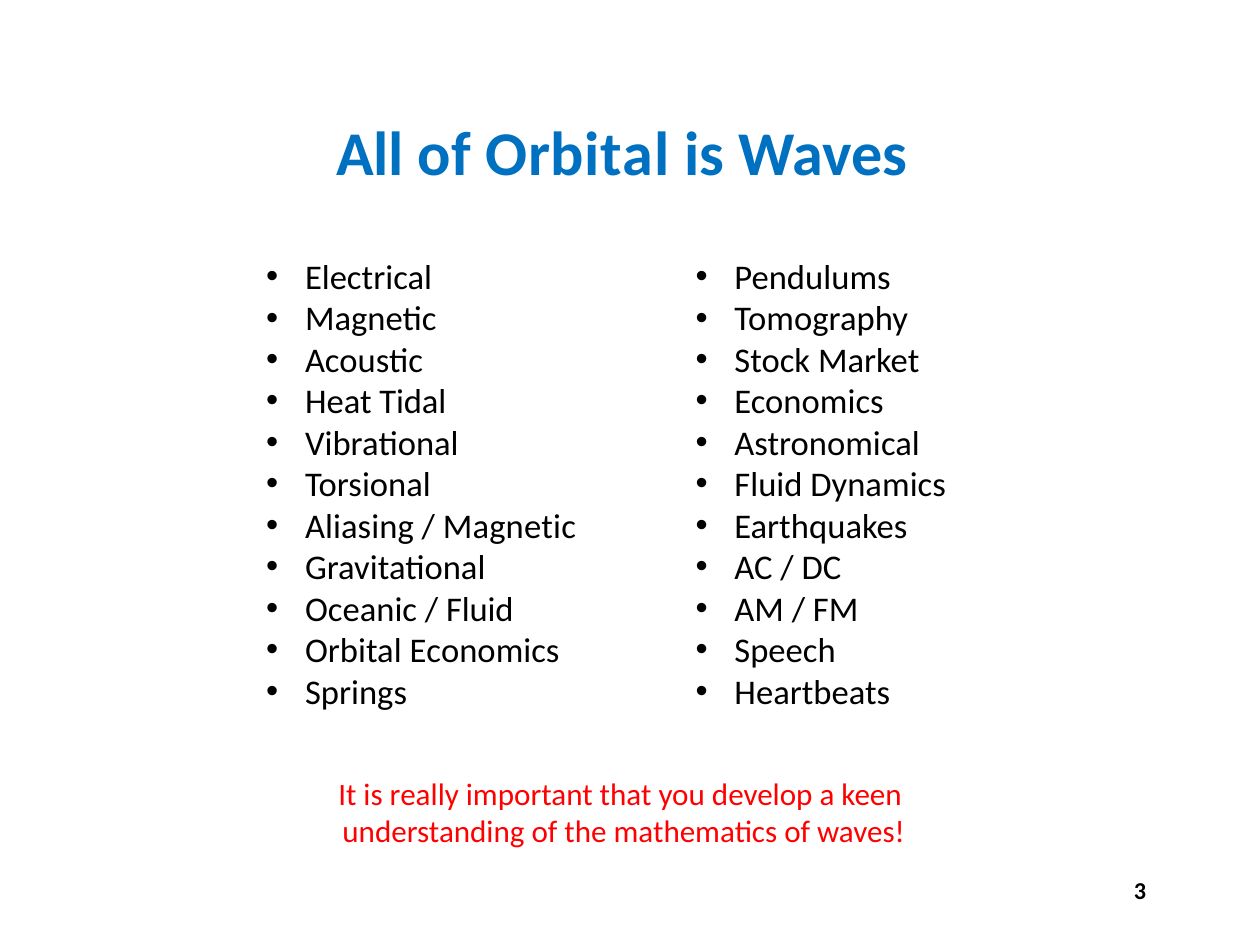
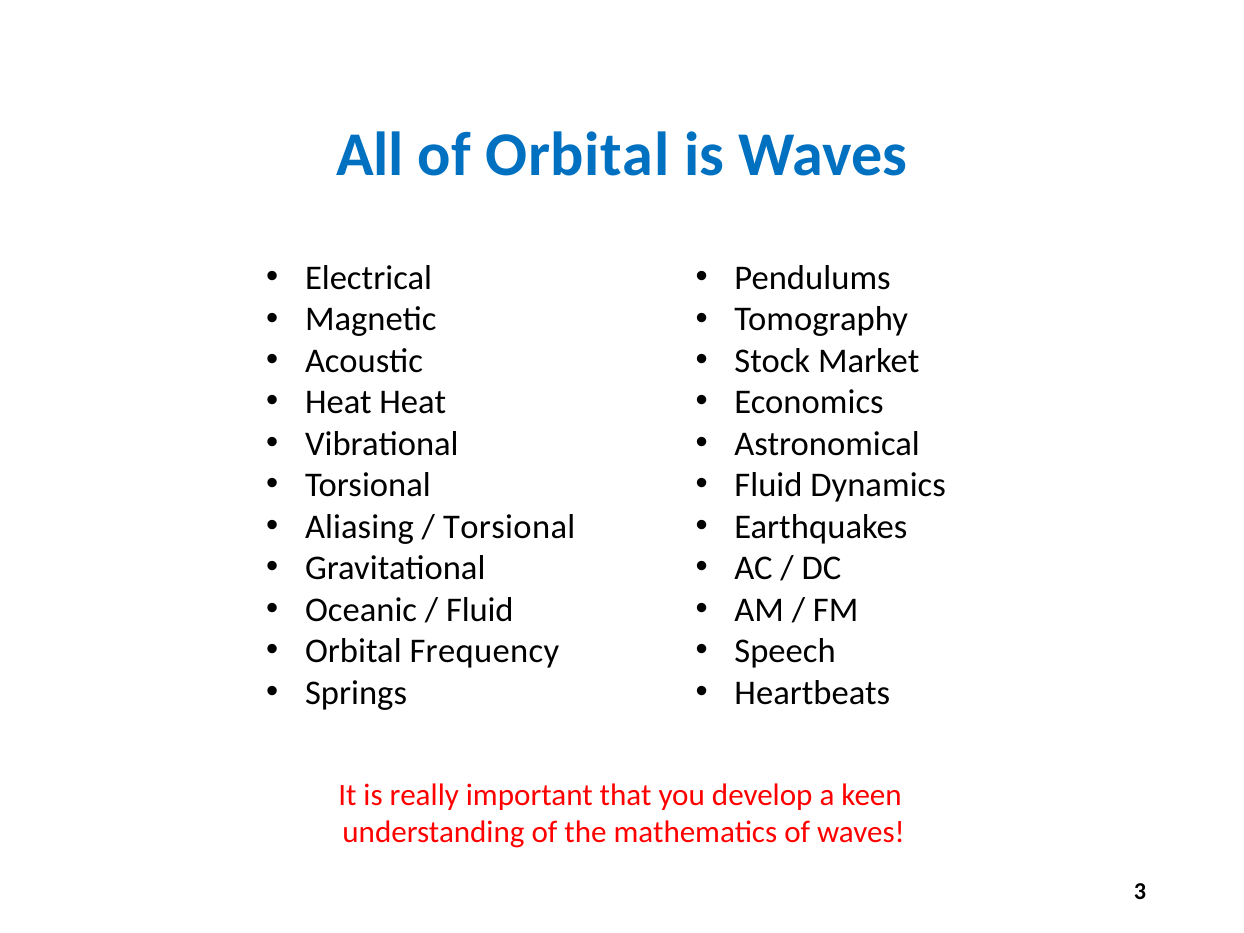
Heat Tidal: Tidal -> Heat
Magnetic at (509, 527): Magnetic -> Torsional
Orbital Economics: Economics -> Frequency
